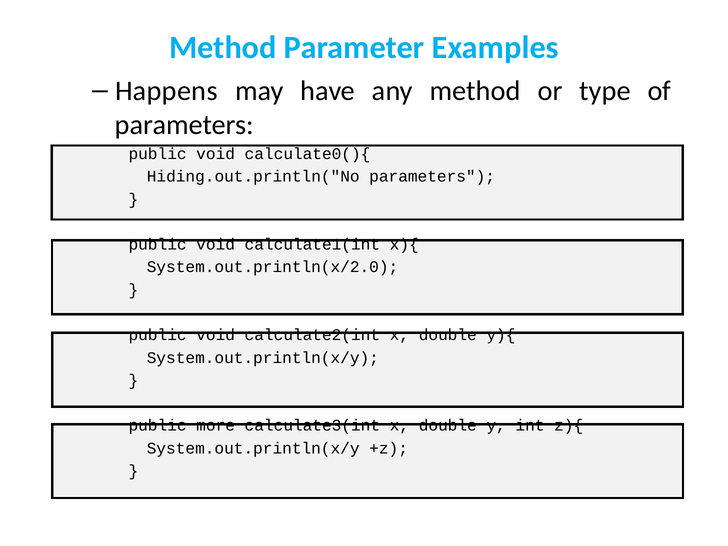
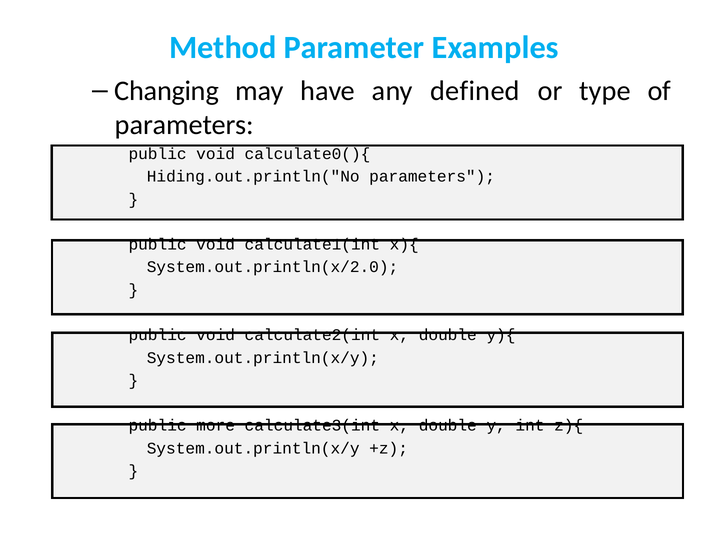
Happens: Happens -> Changing
any method: method -> defined
